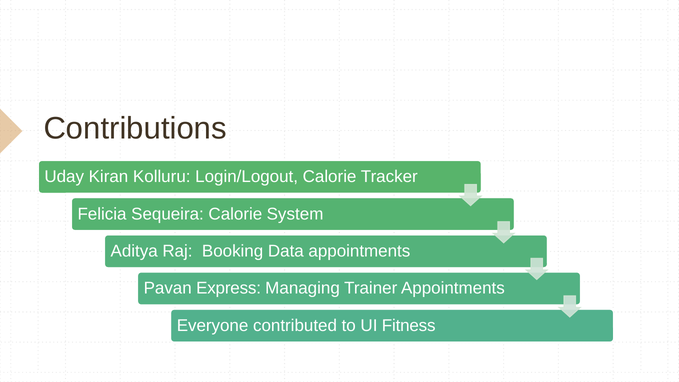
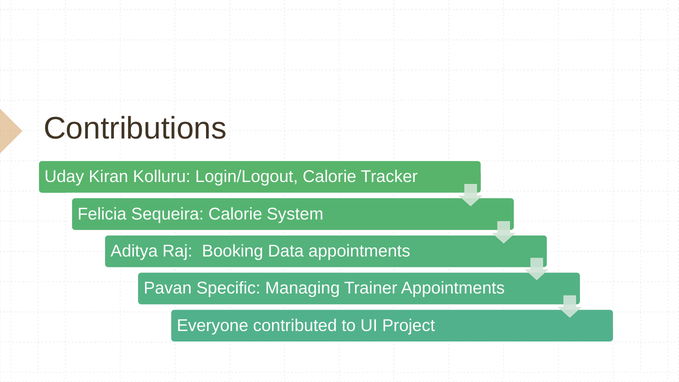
Express: Express -> Specific
Fitness: Fitness -> Project
